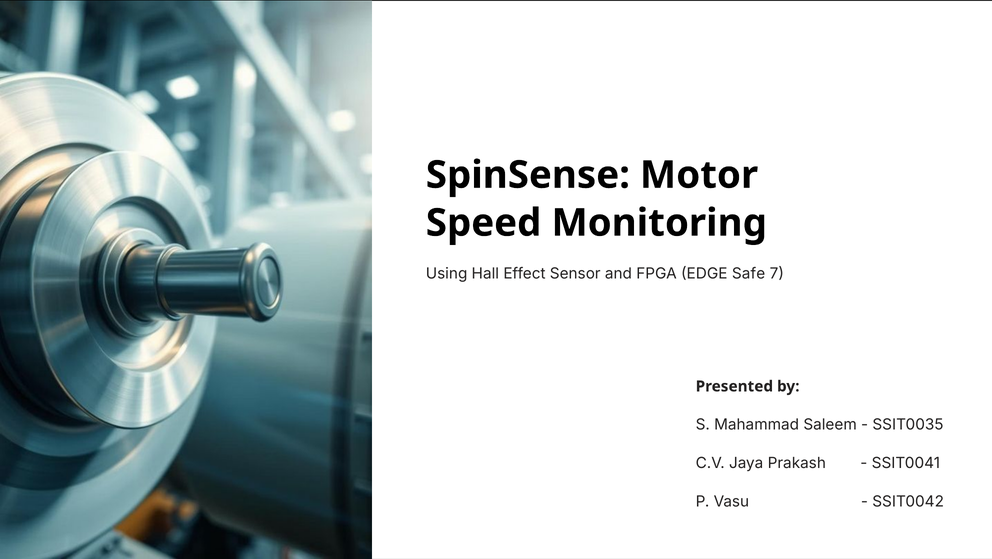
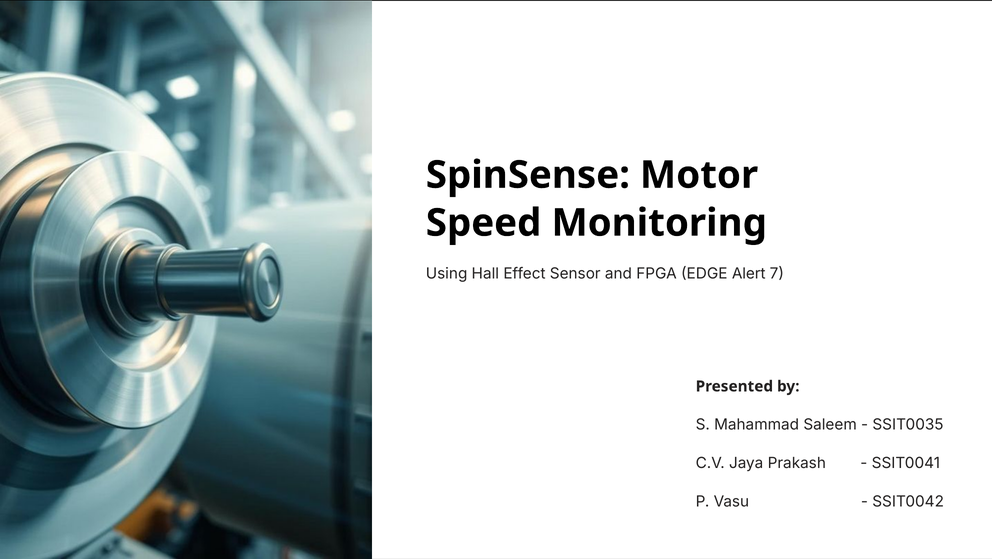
Safe: Safe -> Alert
